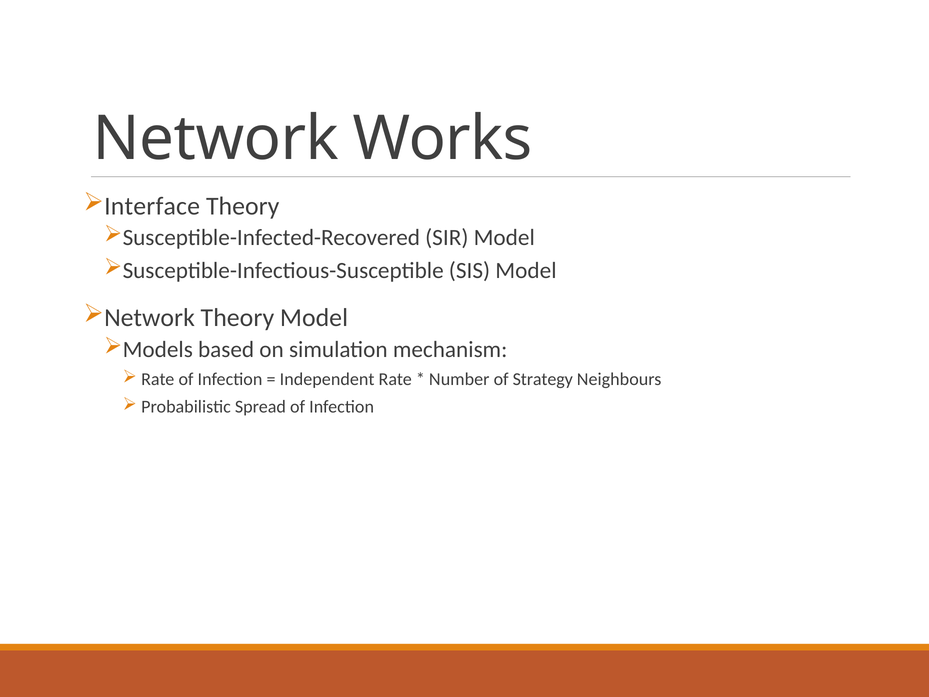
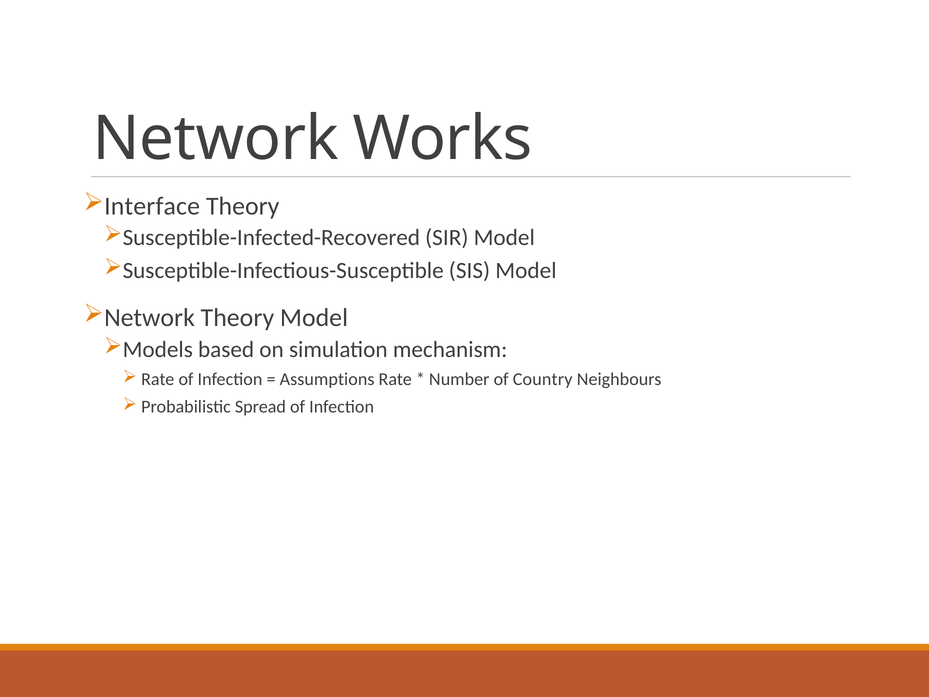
Independent: Independent -> Assumptions
Strategy: Strategy -> Country
